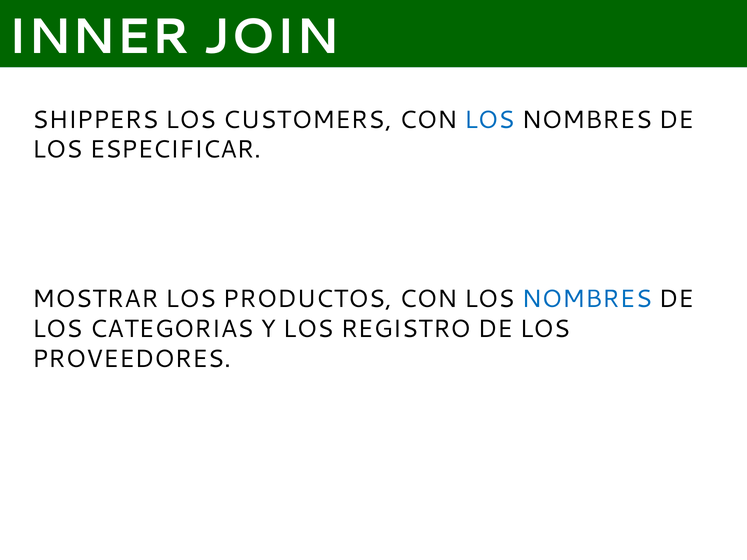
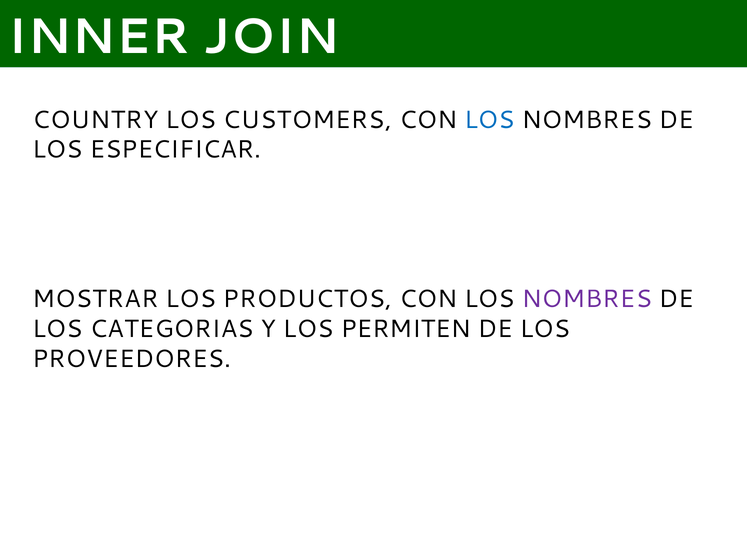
SHIPPERS: SHIPPERS -> COUNTRY
NOMBRES at (587, 299) colour: blue -> purple
REGISTRO: REGISTRO -> PERMITEN
